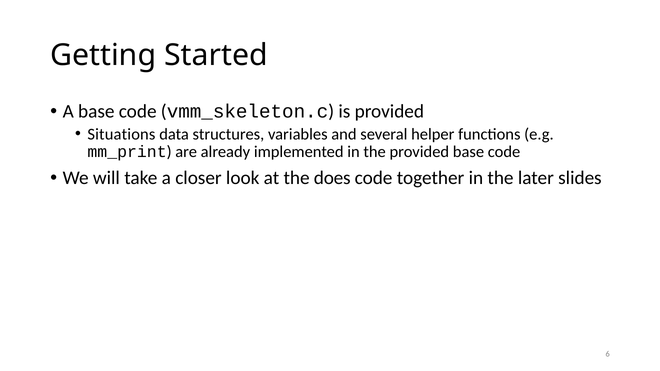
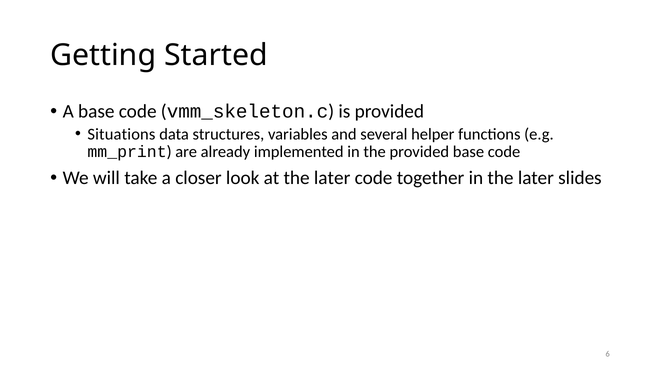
at the does: does -> later
